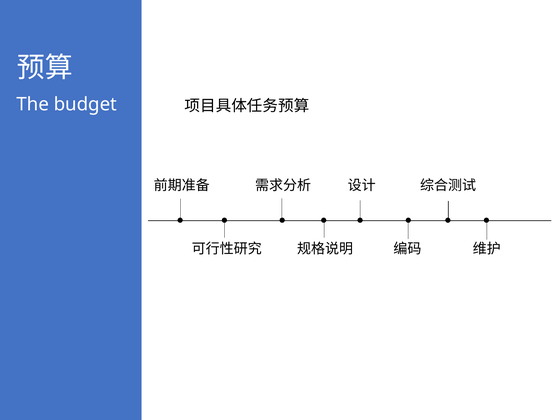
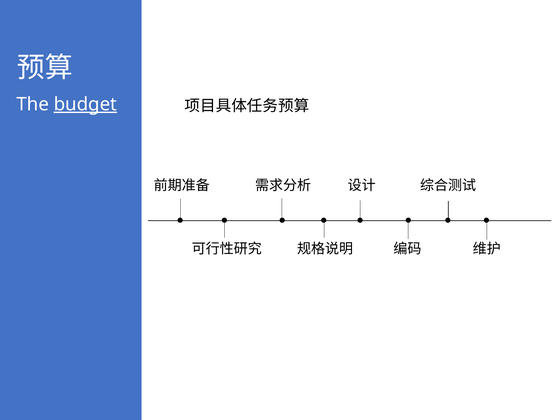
budget underline: none -> present
